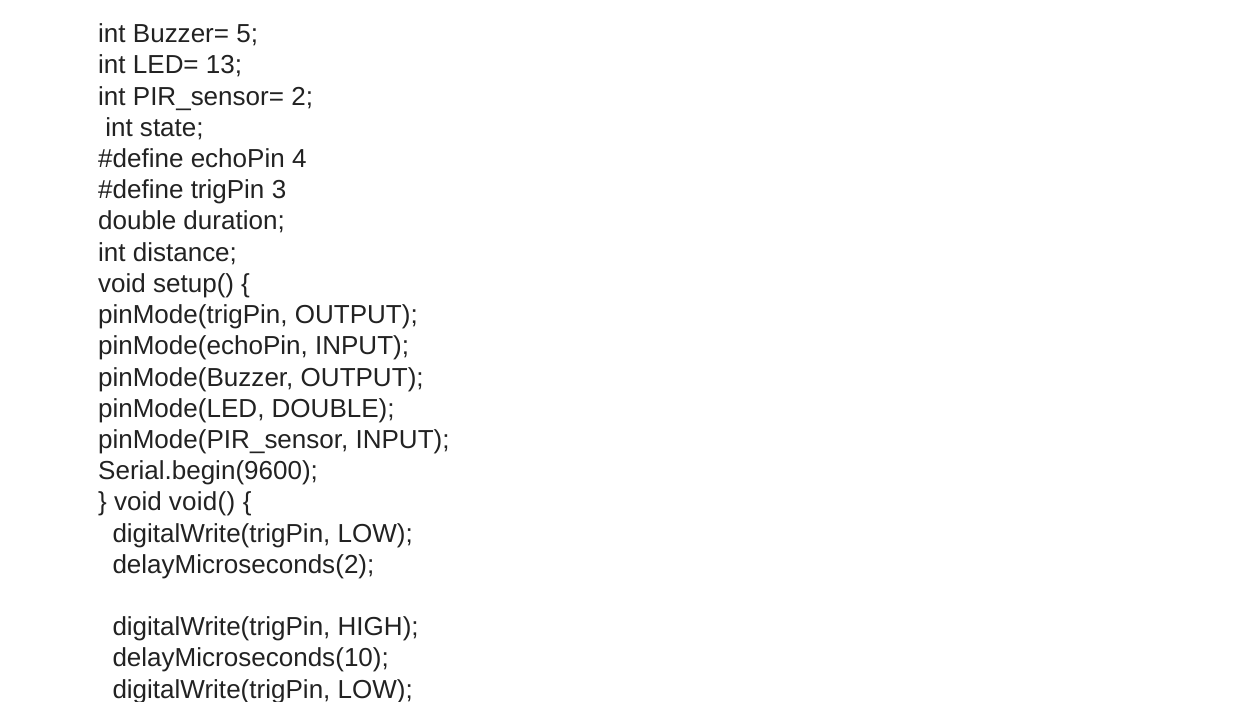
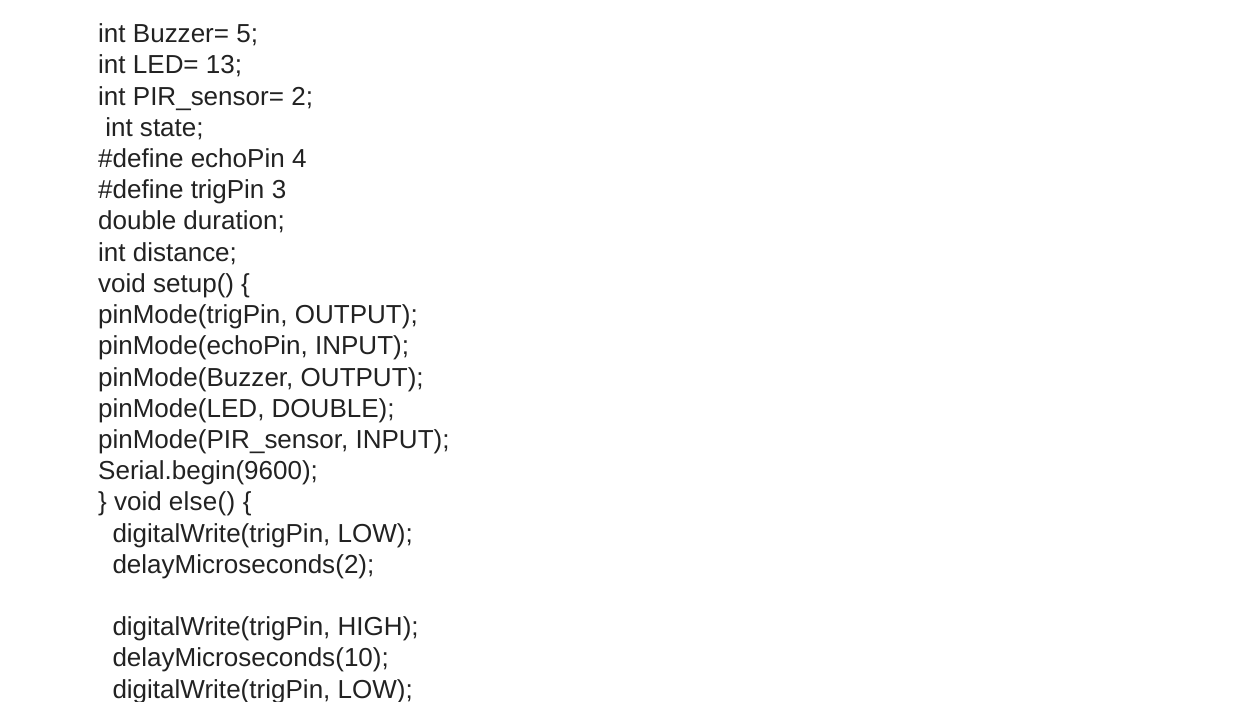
void(: void( -> else(
